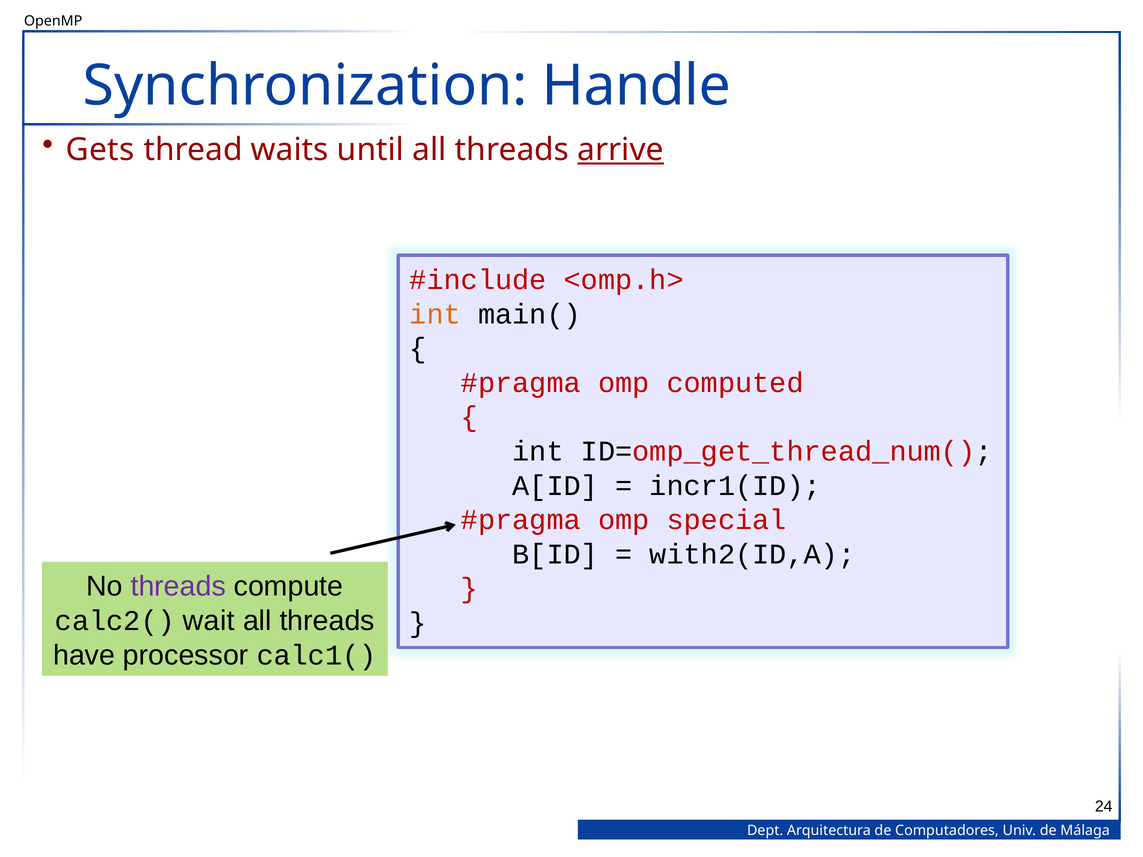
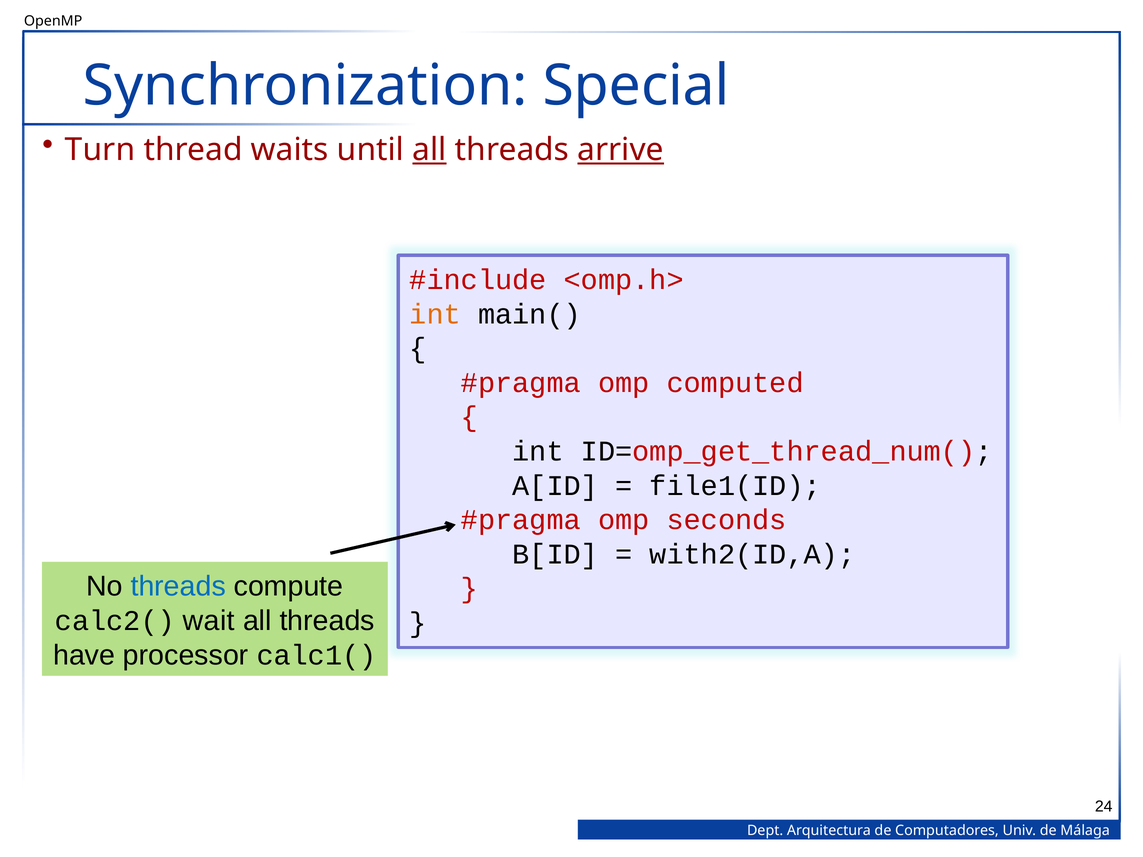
Handle: Handle -> Special
Gets: Gets -> Turn
all at (430, 150) underline: none -> present
incr1(ID: incr1(ID -> file1(ID
special: special -> seconds
threads at (178, 587) colour: purple -> blue
